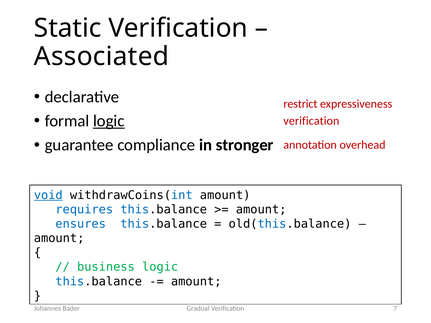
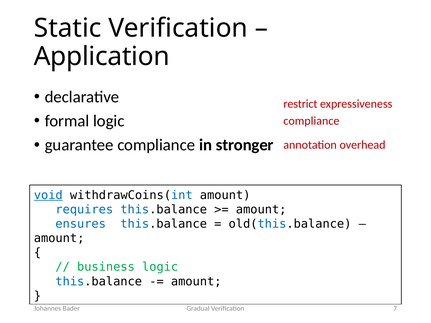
Associated: Associated -> Application
logic at (109, 121) underline: present -> none
verification at (311, 121): verification -> compliance
